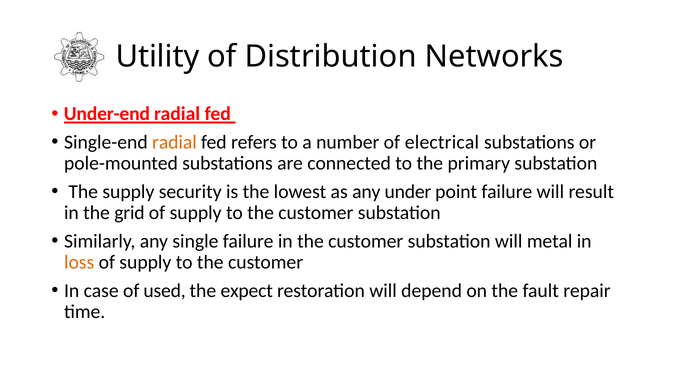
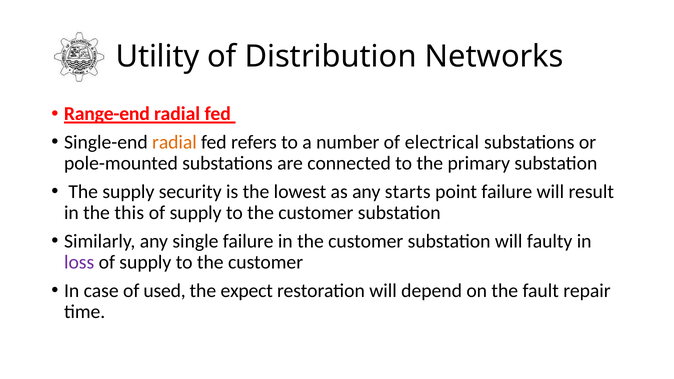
Under-end: Under-end -> Range-end
under: under -> starts
grid: grid -> this
metal: metal -> faulty
loss colour: orange -> purple
